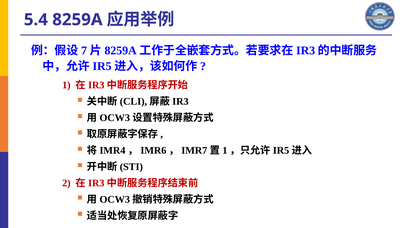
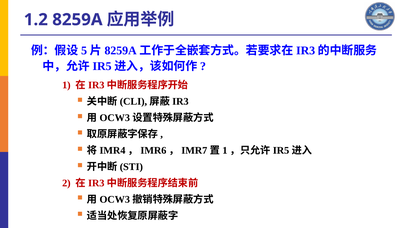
5.4: 5.4 -> 1.2
7: 7 -> 5
